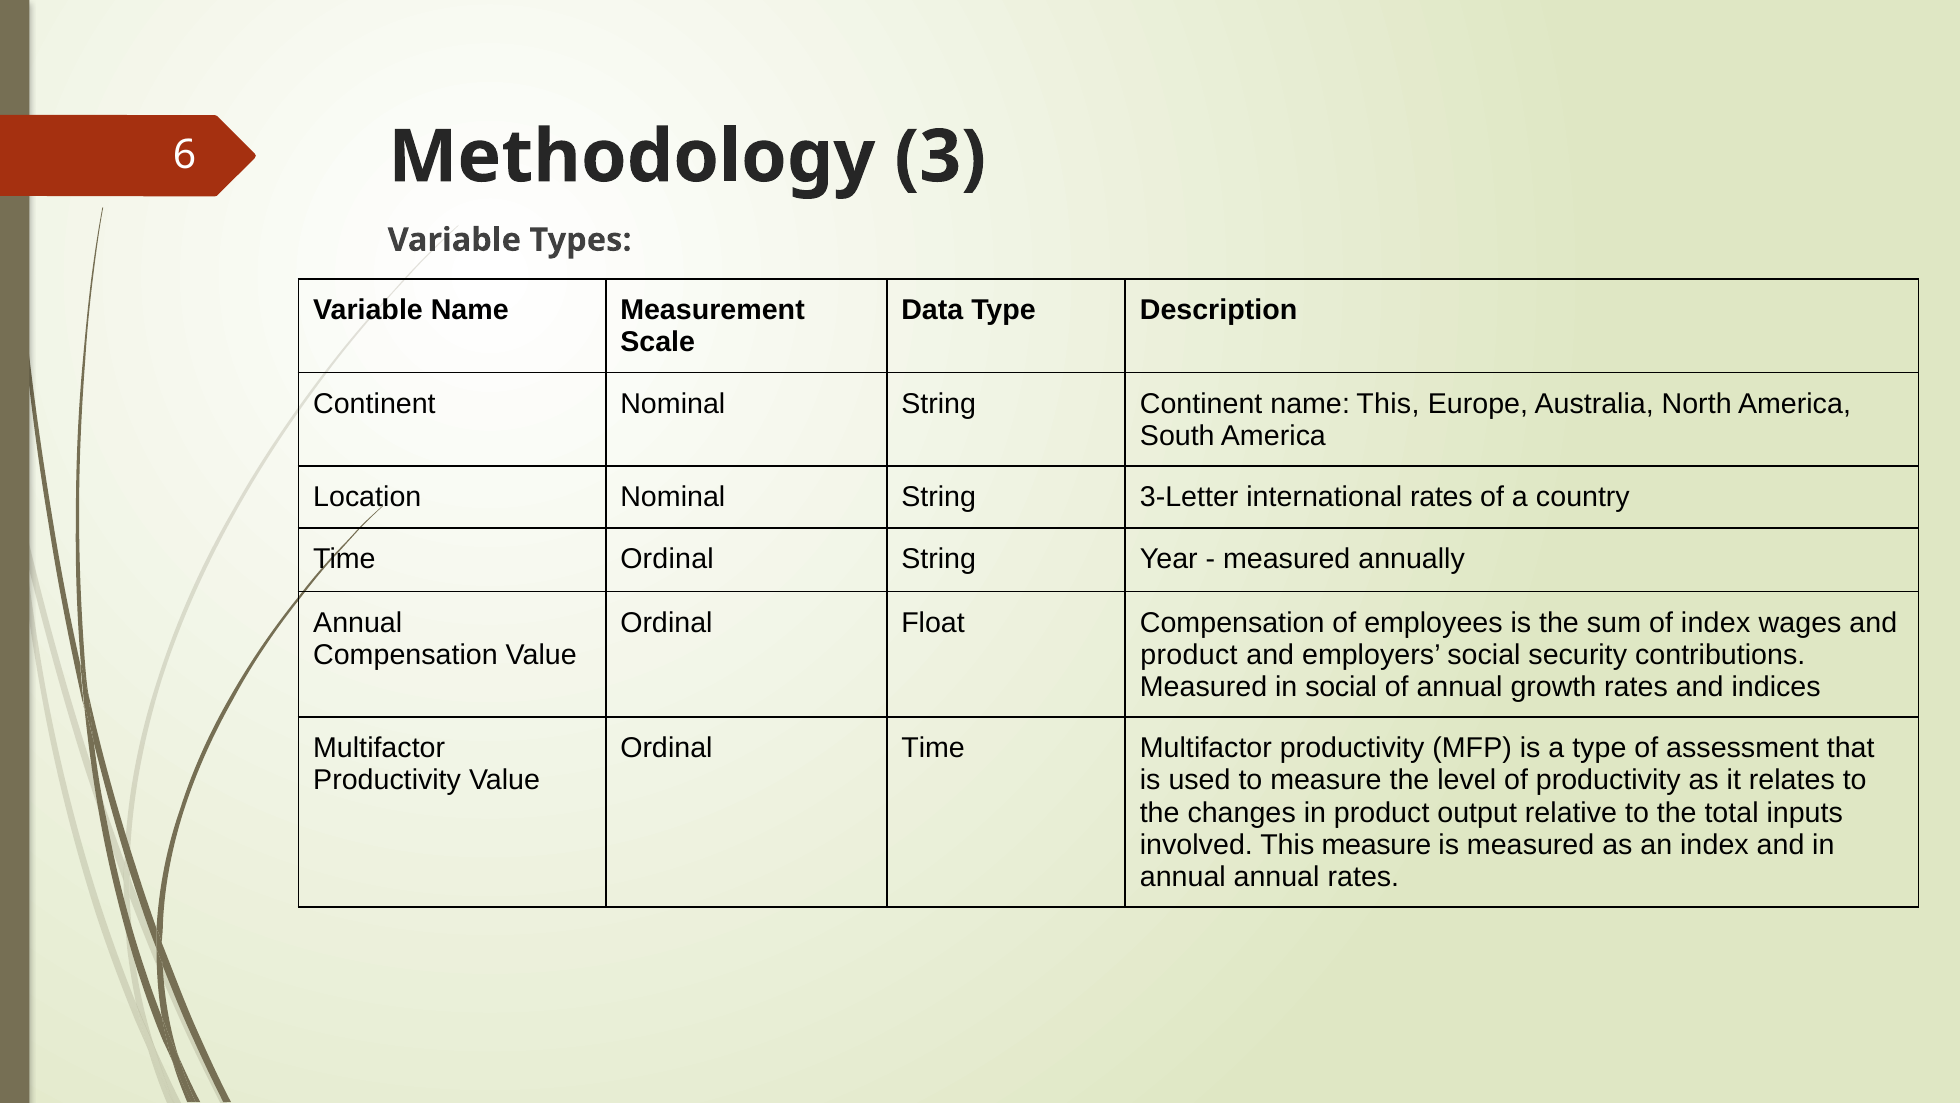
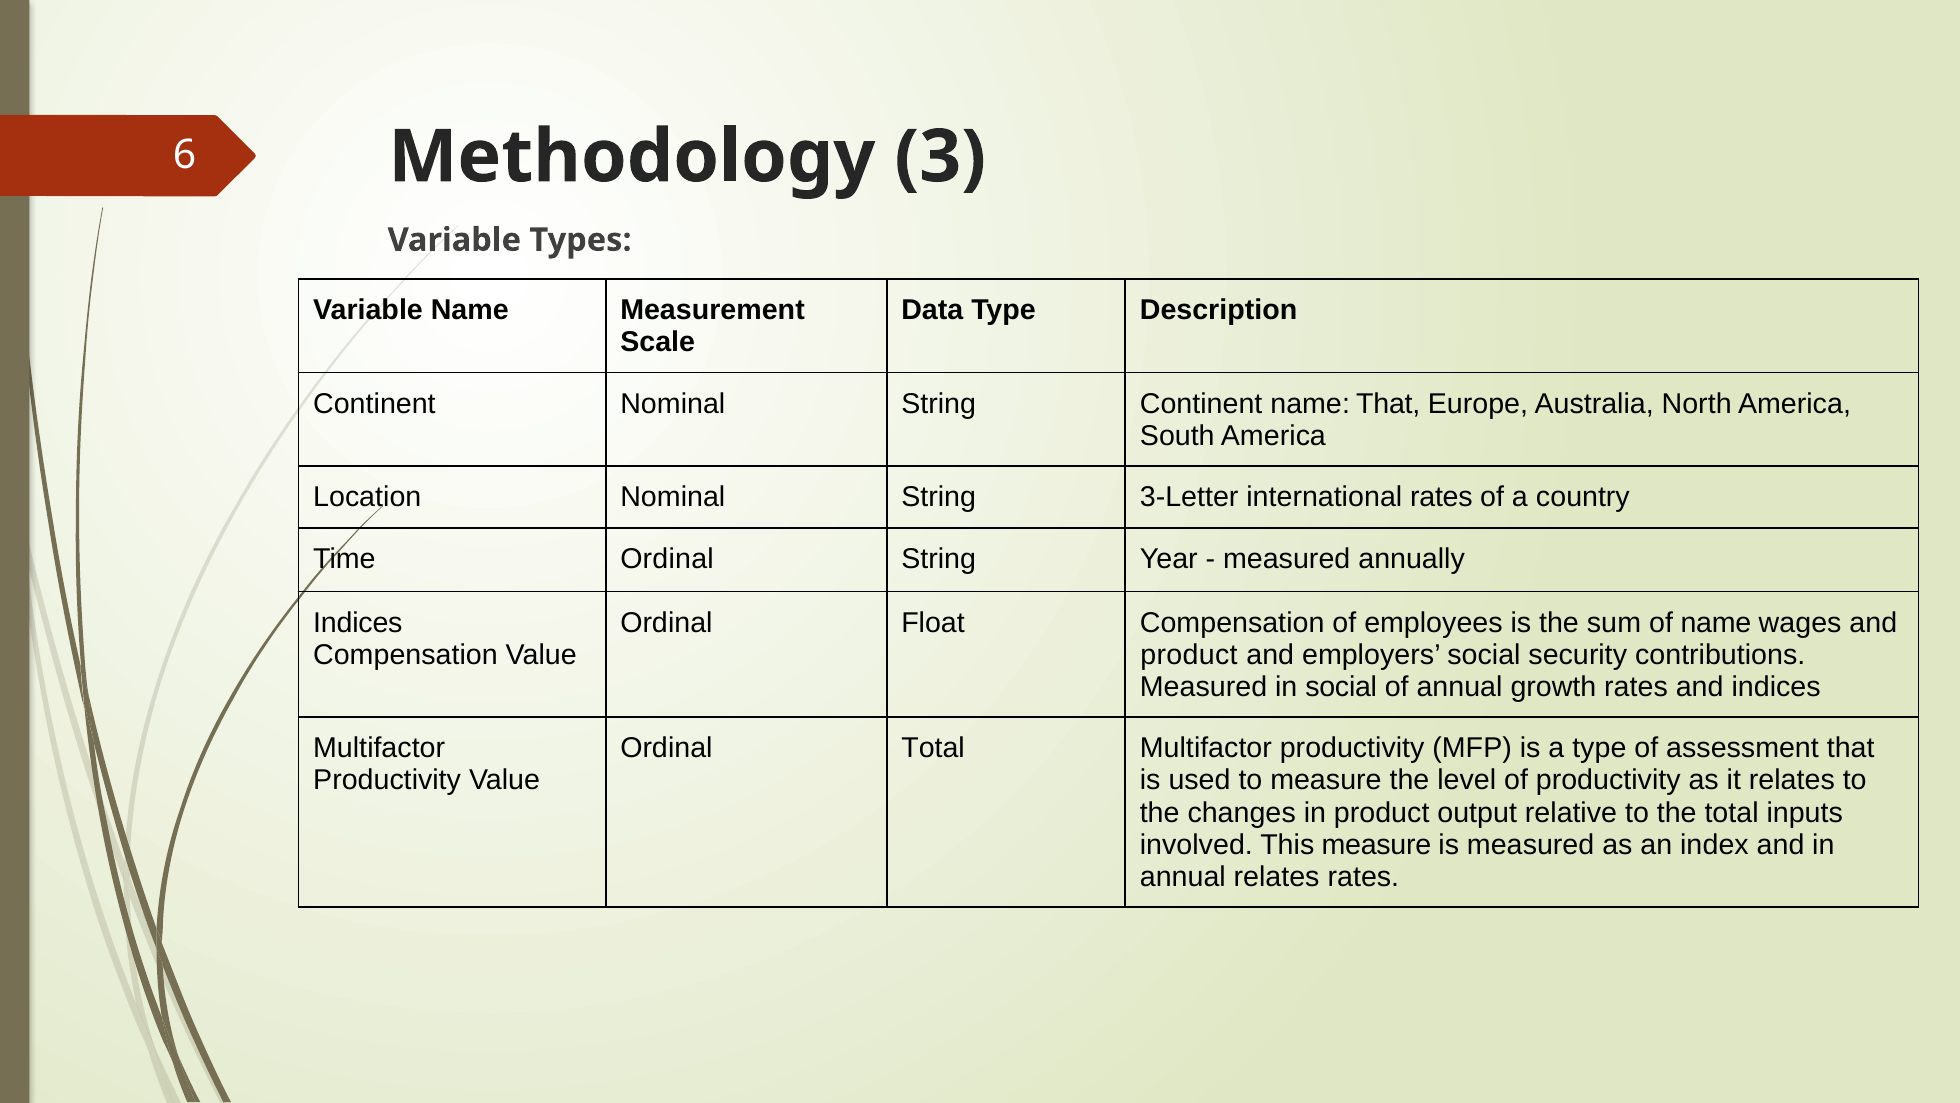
name This: This -> That
Annual at (358, 622): Annual -> Indices
of index: index -> name
Ordinal Time: Time -> Total
annual annual: annual -> relates
